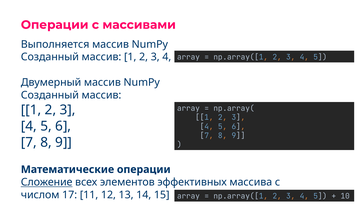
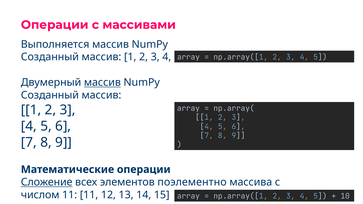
массив at (102, 82) underline: none -> present
эффективных: эффективных -> поэлементно
числом 17: 17 -> 11
